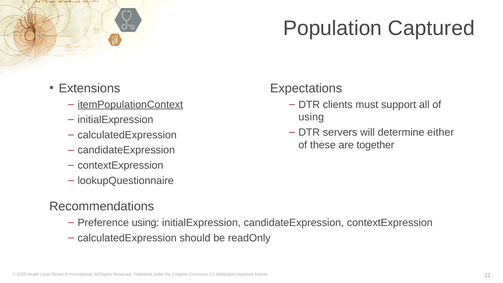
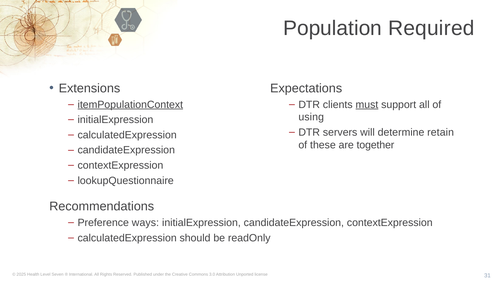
Captured: Captured -> Required
must underline: none -> present
either: either -> retain
Preference using: using -> ways
